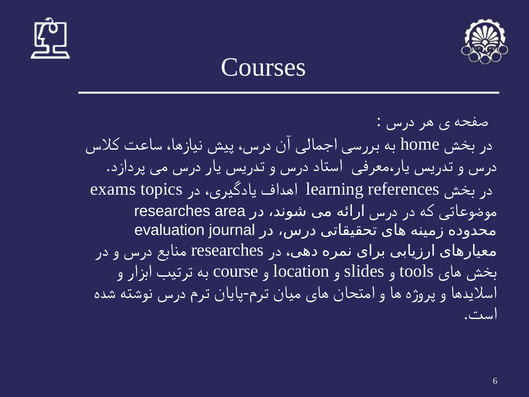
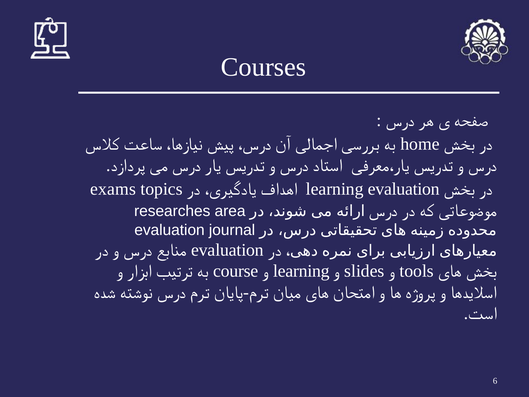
learning references: references -> evaluation
researches at (227, 250): researches -> evaluation
location at (301, 271): location -> learning
